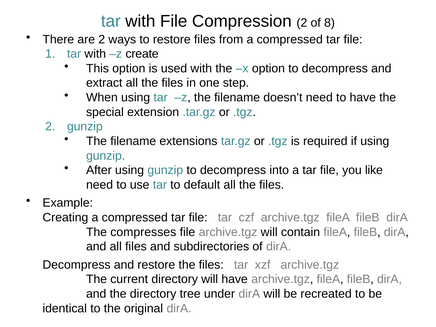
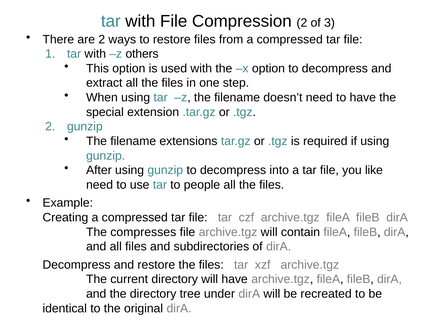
8: 8 -> 3
create: create -> others
default: default -> people
